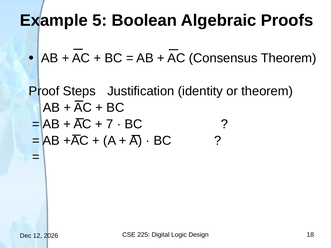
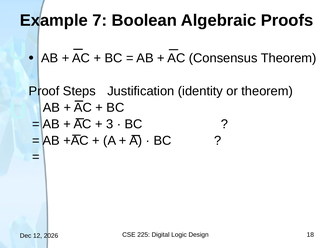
5: 5 -> 7
7: 7 -> 3
